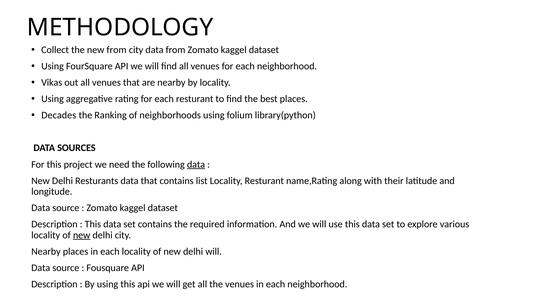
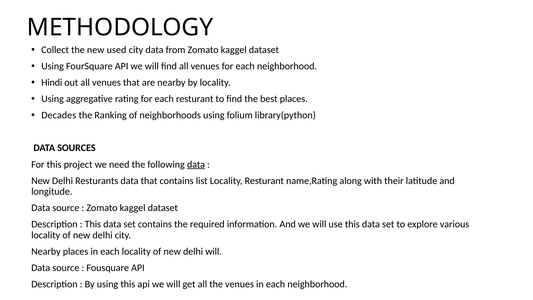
new from: from -> used
Vikas: Vikas -> Hindi
new at (82, 235) underline: present -> none
